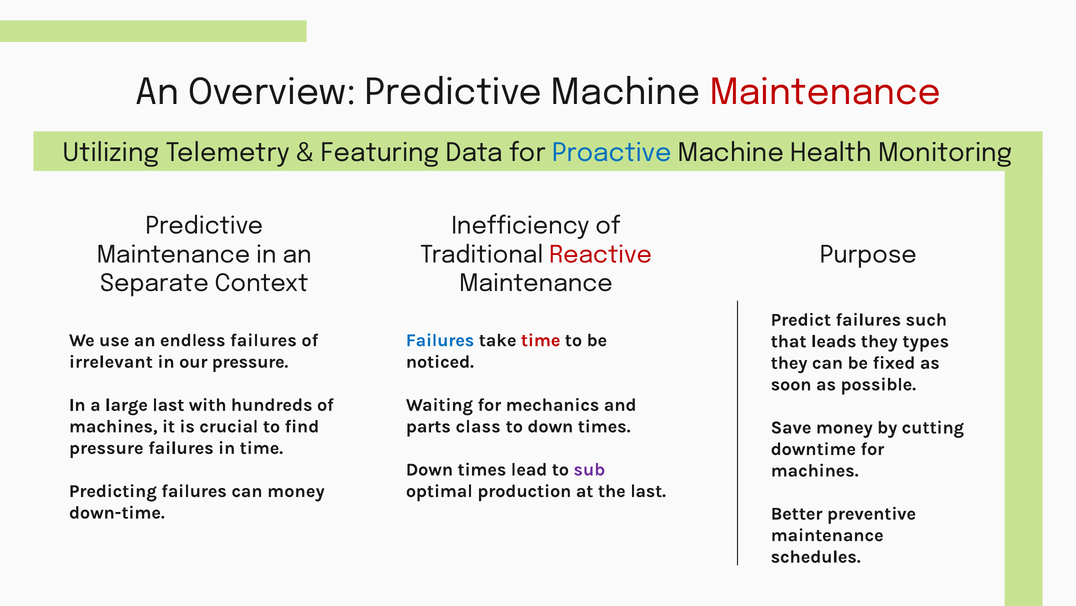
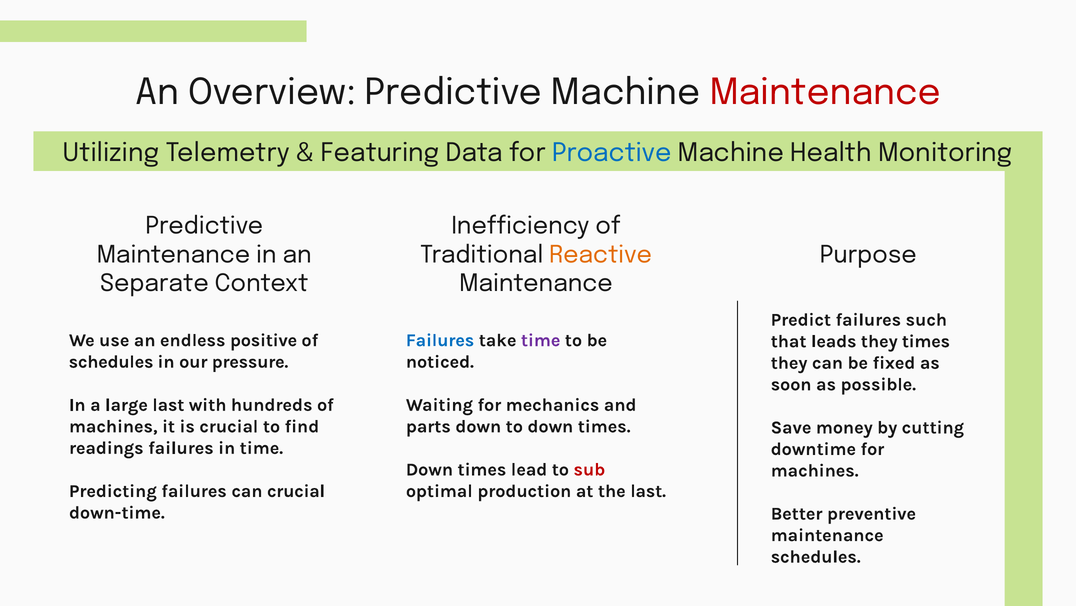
Reactive colour: red -> orange
endless failures: failures -> positive
time at (541, 340) colour: red -> purple
they types: types -> times
irrelevant at (111, 361): irrelevant -> schedules
parts class: class -> down
pressure at (106, 447): pressure -> readings
sub colour: purple -> red
can money: money -> crucial
